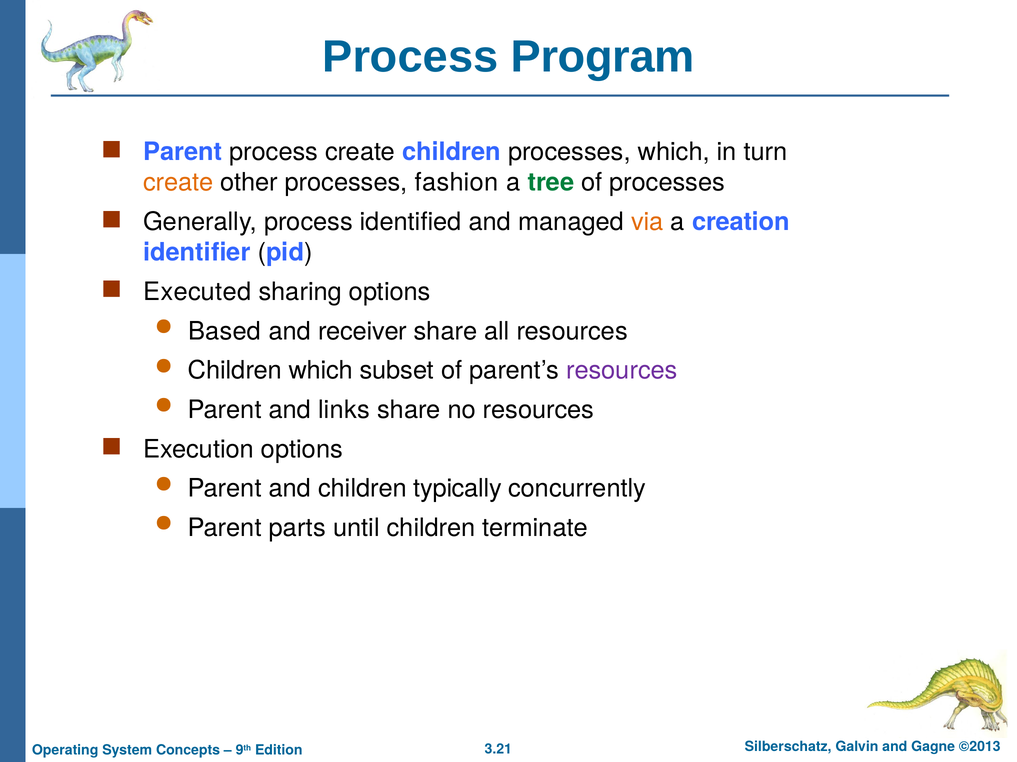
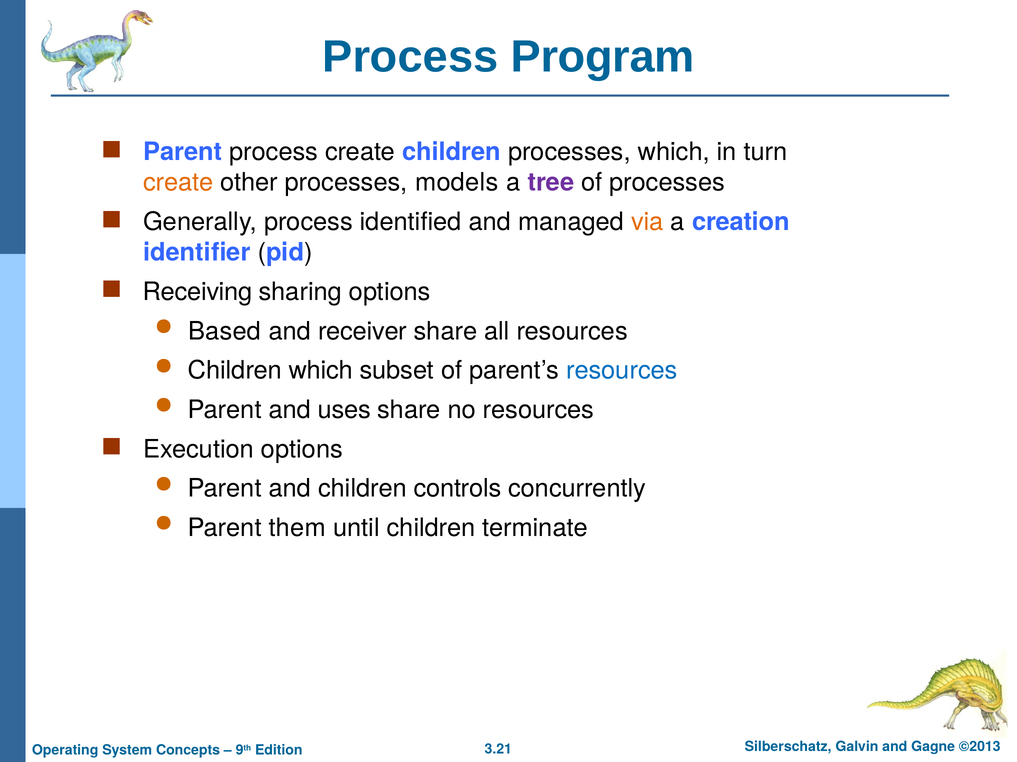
fashion: fashion -> models
tree colour: green -> purple
Executed: Executed -> Receiving
resources at (622, 371) colour: purple -> blue
links: links -> uses
typically: typically -> controls
parts: parts -> them
